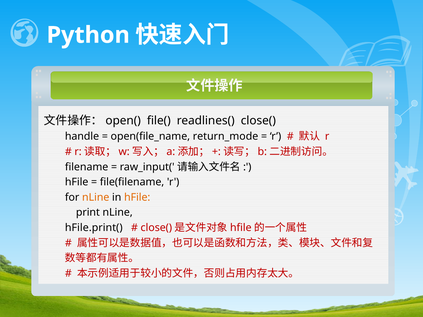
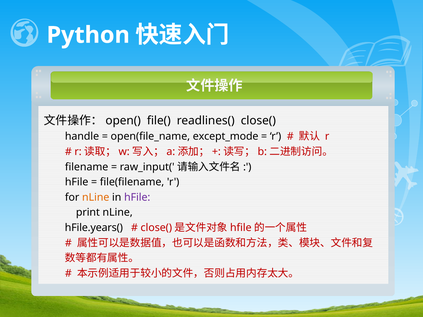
return_mode: return_mode -> except_mode
hFile at (137, 197) colour: orange -> purple
hFile.print(: hFile.print( -> hFile.years(
